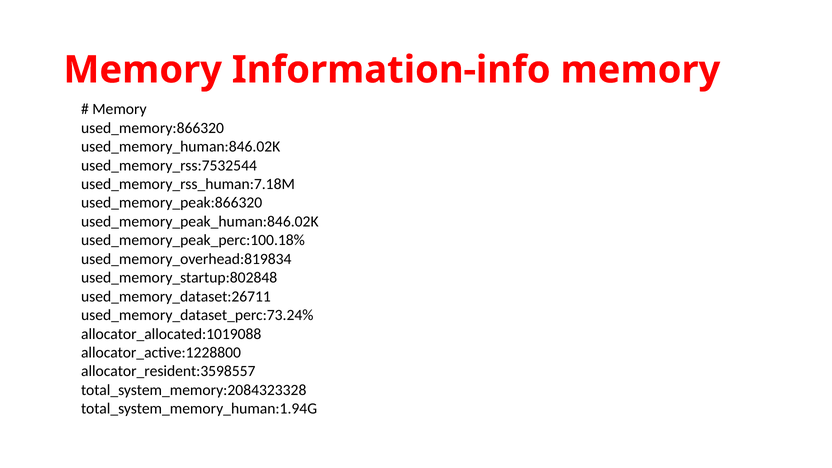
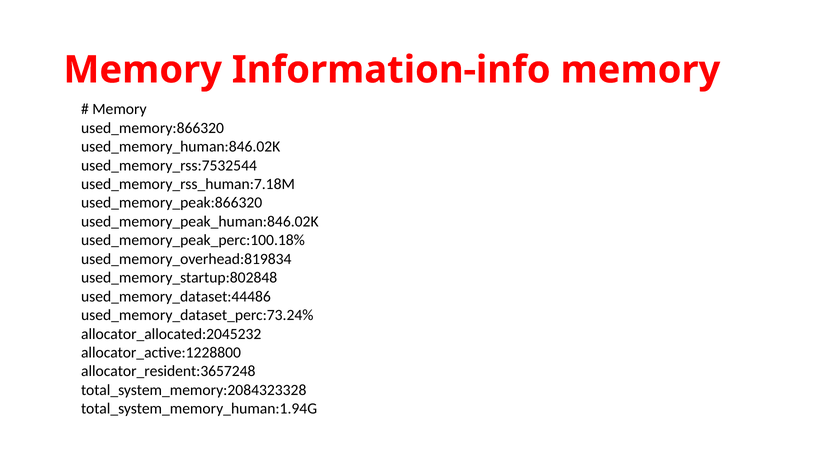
used_memory_dataset:26711: used_memory_dataset:26711 -> used_memory_dataset:44486
allocator_allocated:1019088: allocator_allocated:1019088 -> allocator_allocated:2045232
allocator_resident:3598557: allocator_resident:3598557 -> allocator_resident:3657248
